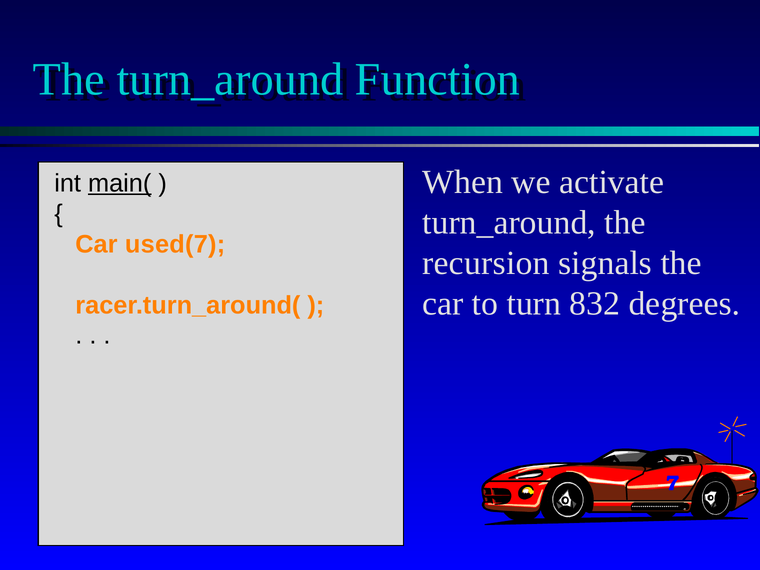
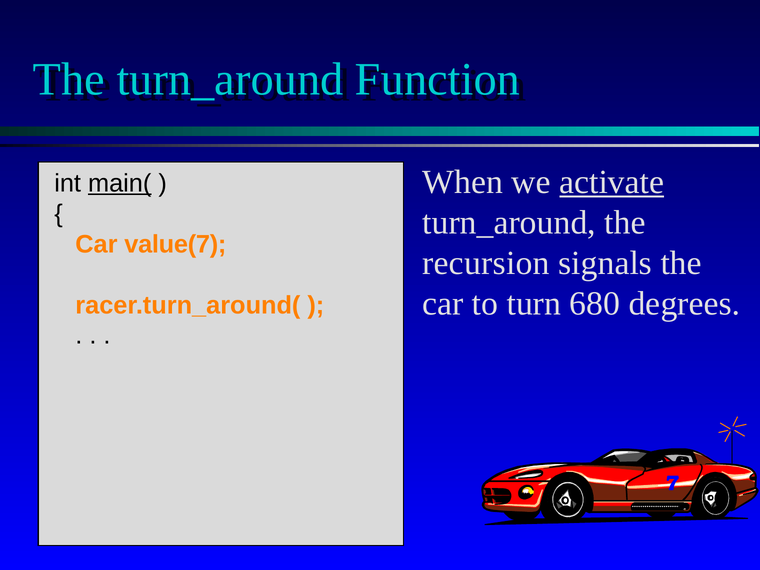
activate underline: none -> present
used(7: used(7 -> value(7
832: 832 -> 680
